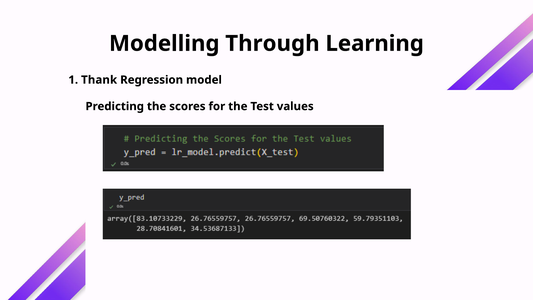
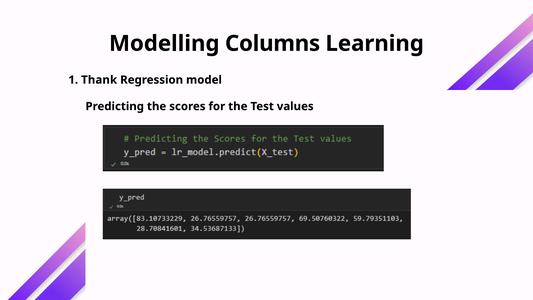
Through: Through -> Columns
